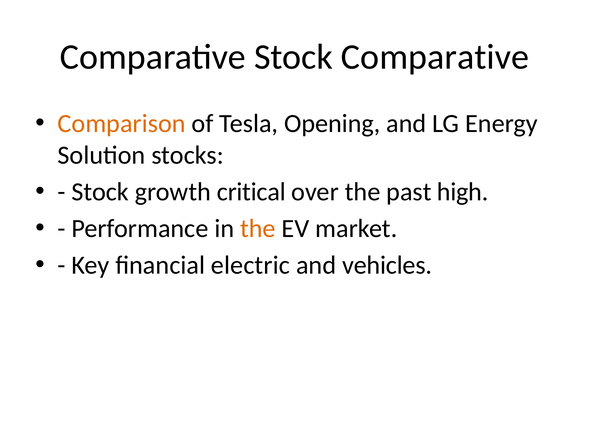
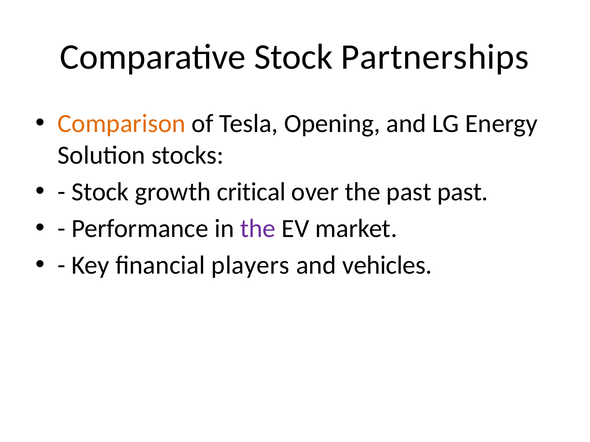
Stock Comparative: Comparative -> Partnerships
past high: high -> past
the at (258, 229) colour: orange -> purple
electric: electric -> players
